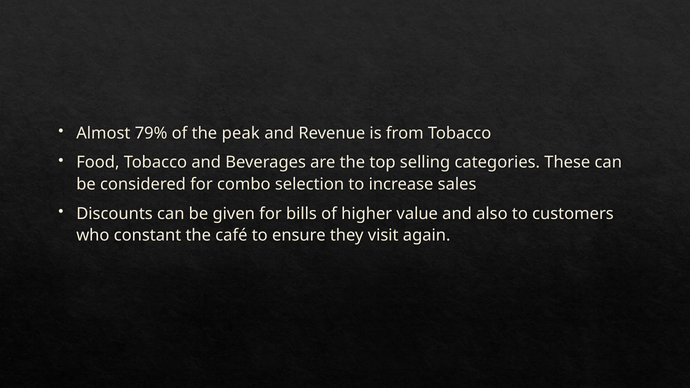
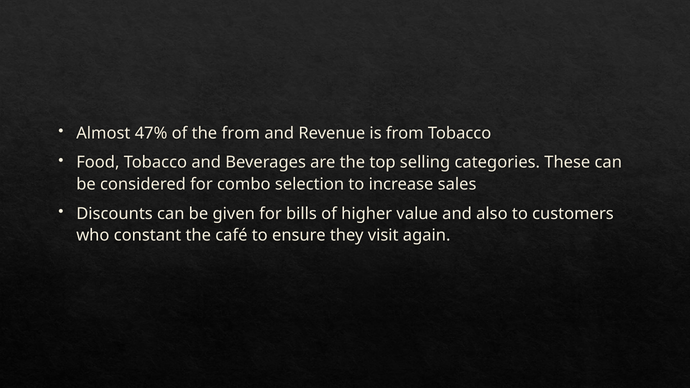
79%: 79% -> 47%
the peak: peak -> from
